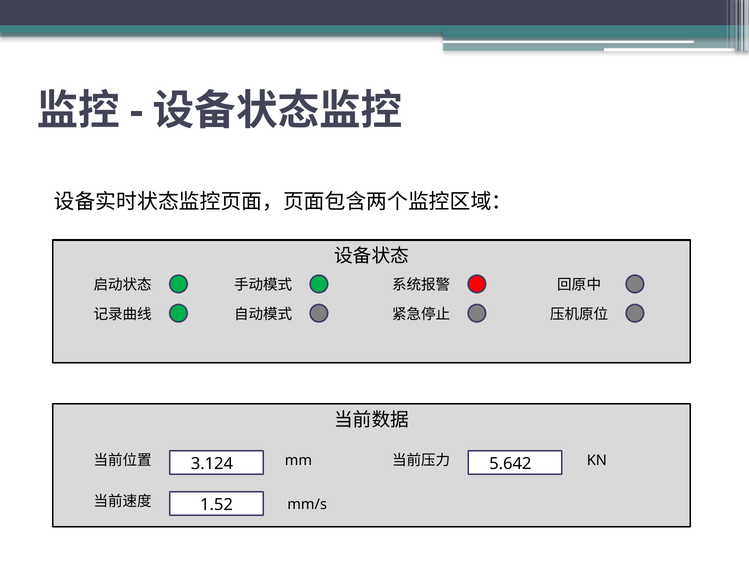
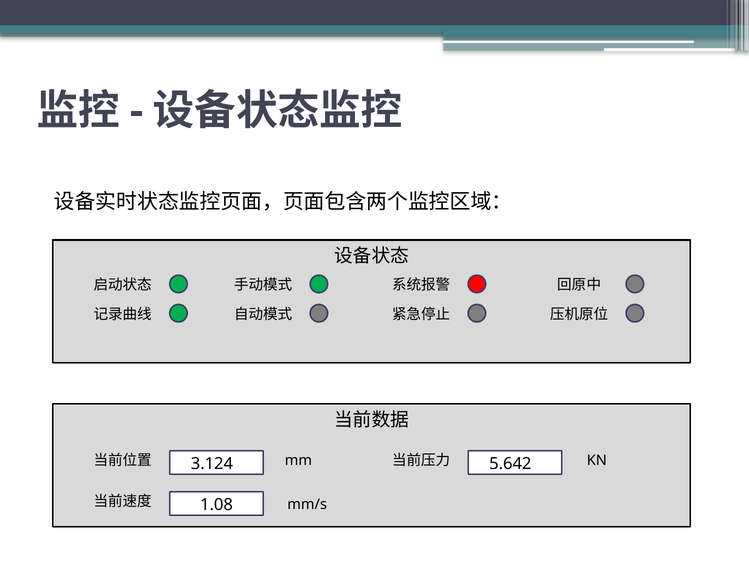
1.52: 1.52 -> 1.08
